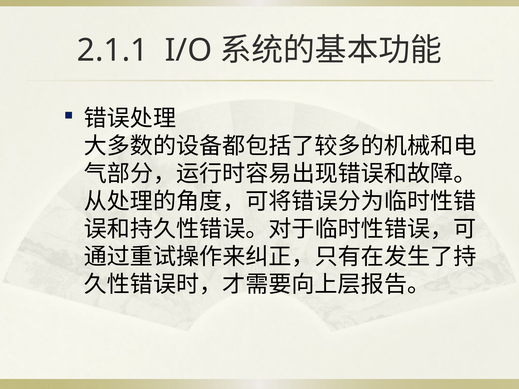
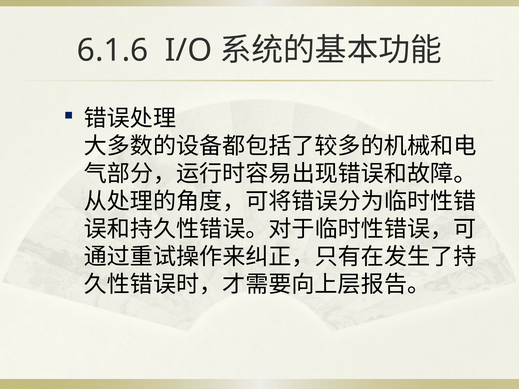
2.1.1: 2.1.1 -> 6.1.6
